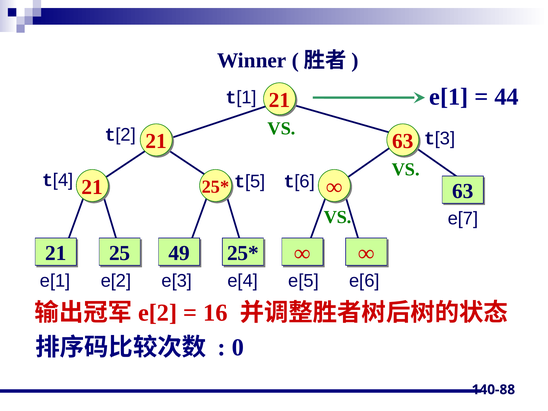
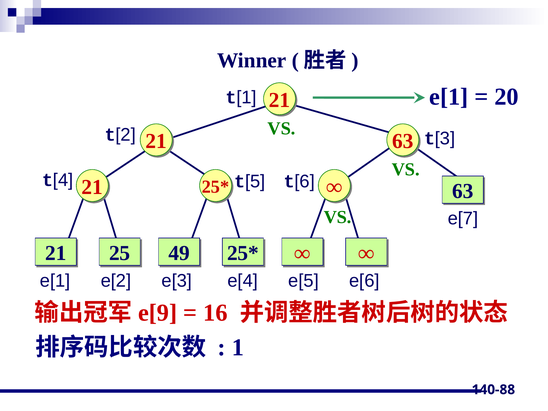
44: 44 -> 20
e[2 at (158, 313): e[2 -> e[9
0 at (238, 347): 0 -> 1
